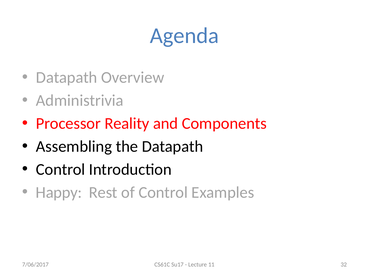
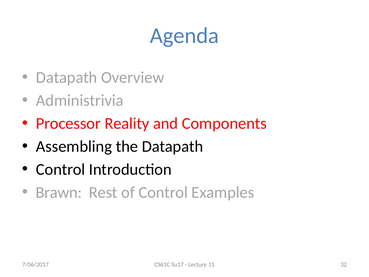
Happy: Happy -> Brawn
